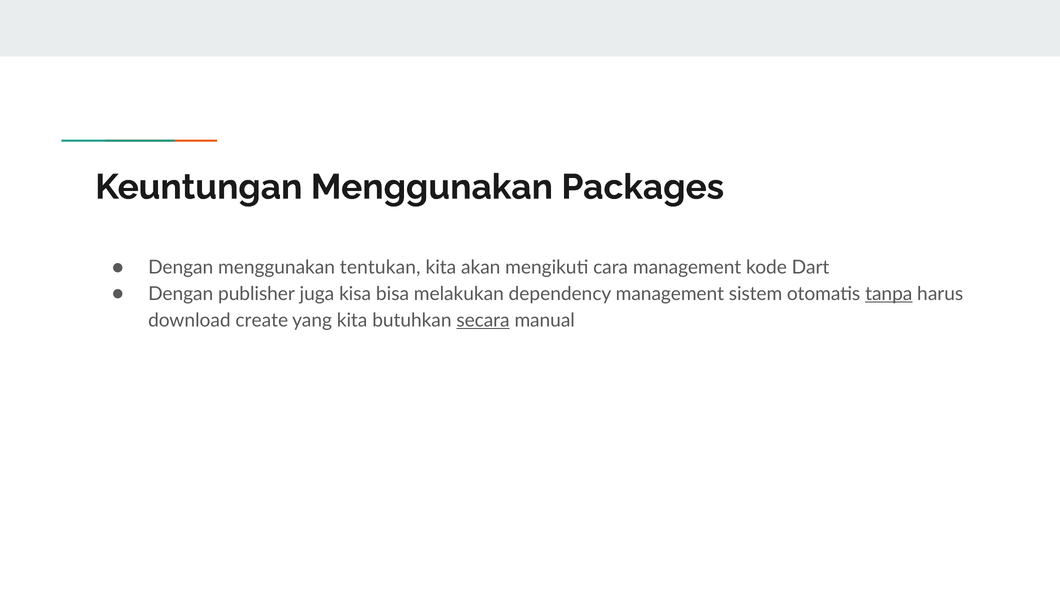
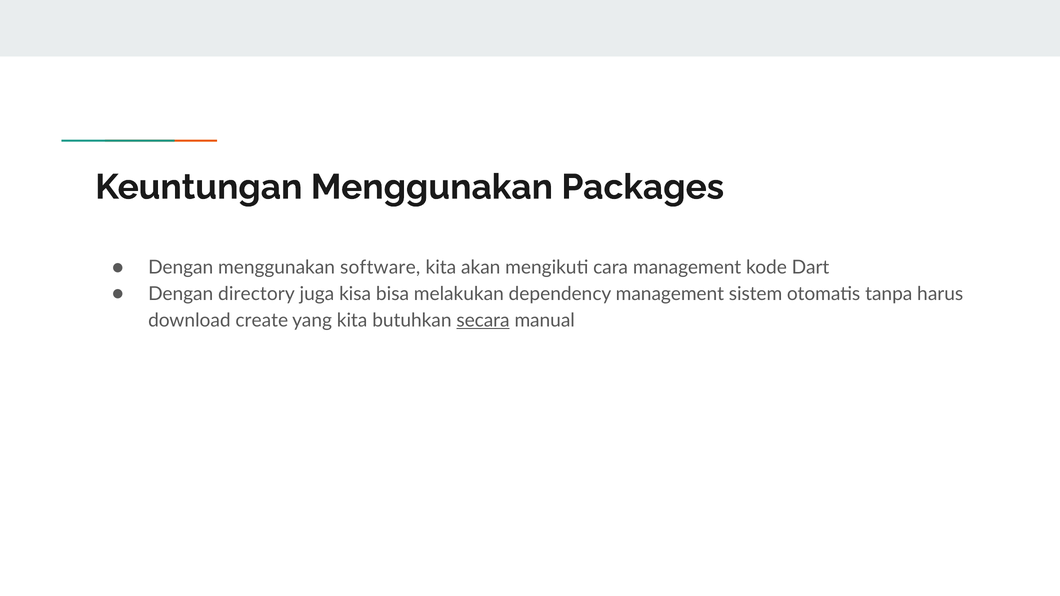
tentukan: tentukan -> software
publisher: publisher -> directory
tanpa underline: present -> none
